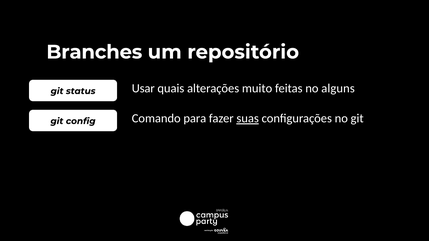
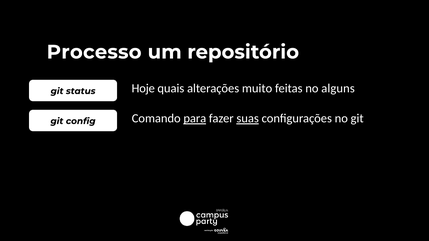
Branches: Branches -> Processo
Usar: Usar -> Hoje
para underline: none -> present
